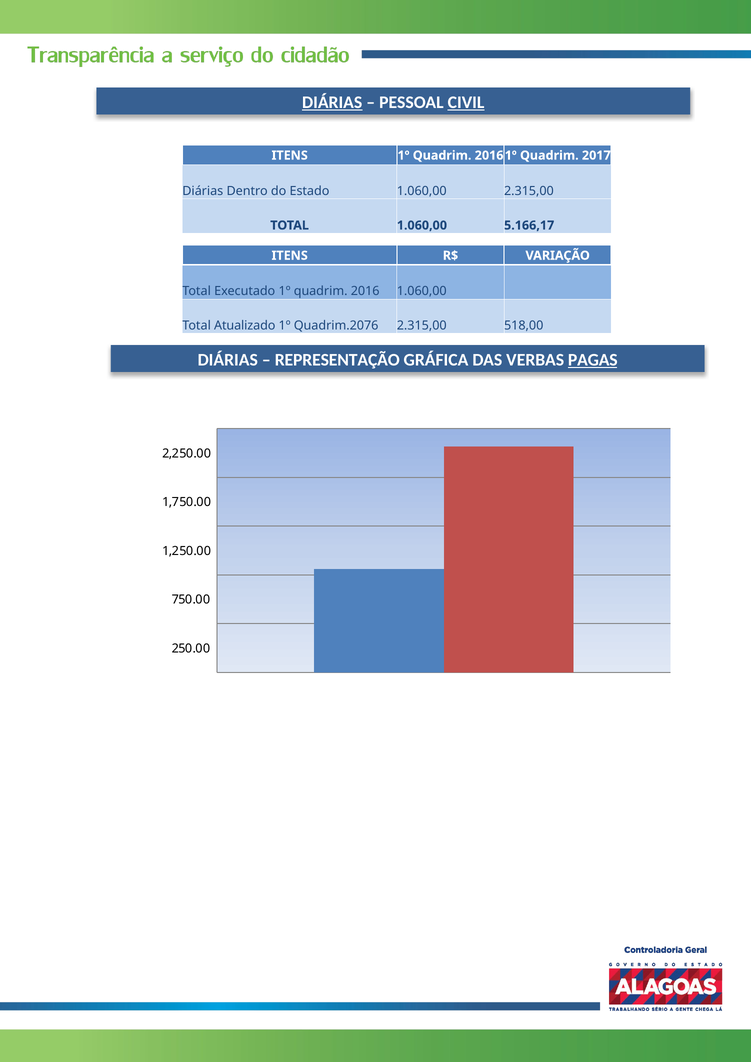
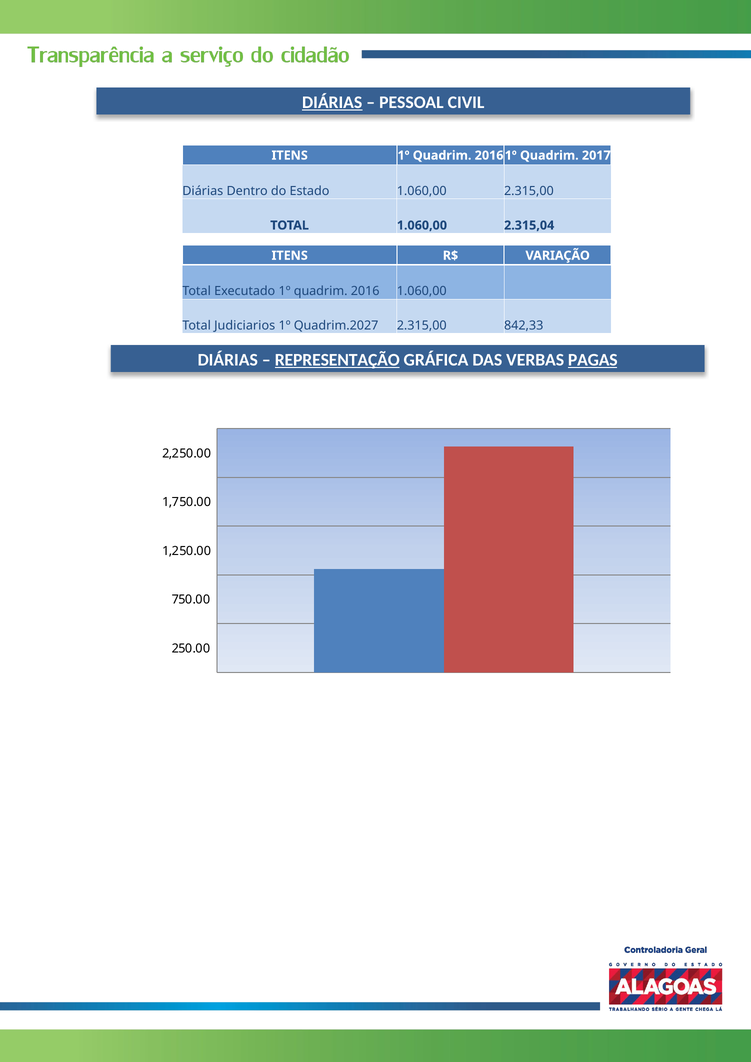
CIVIL underline: present -> none
5.166,17: 5.166,17 -> 2.315,04
Atualizado: Atualizado -> Judiciarios
Quadrim.2076: Quadrim.2076 -> Quadrim.2027
518,00: 518,00 -> 842,33
REPRESENTAÇÃO underline: none -> present
